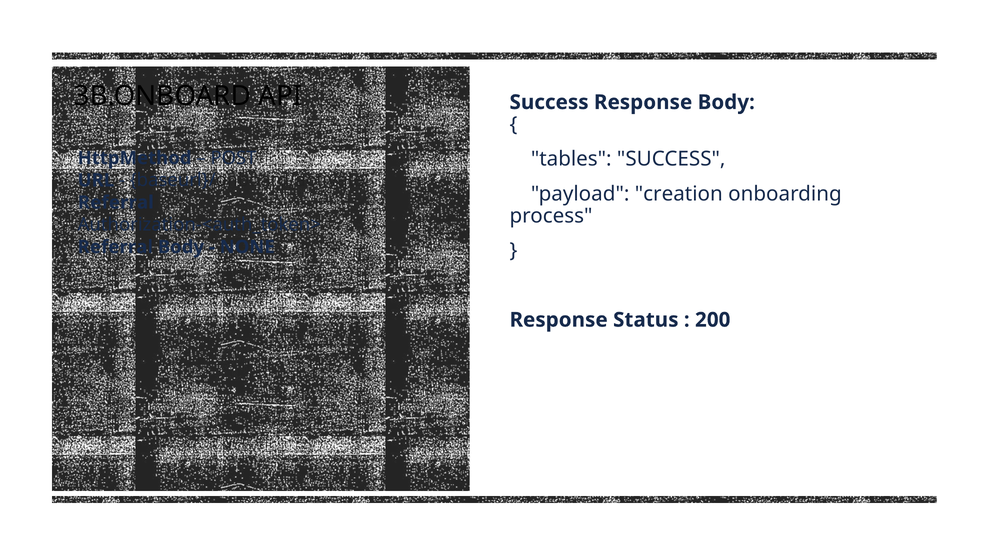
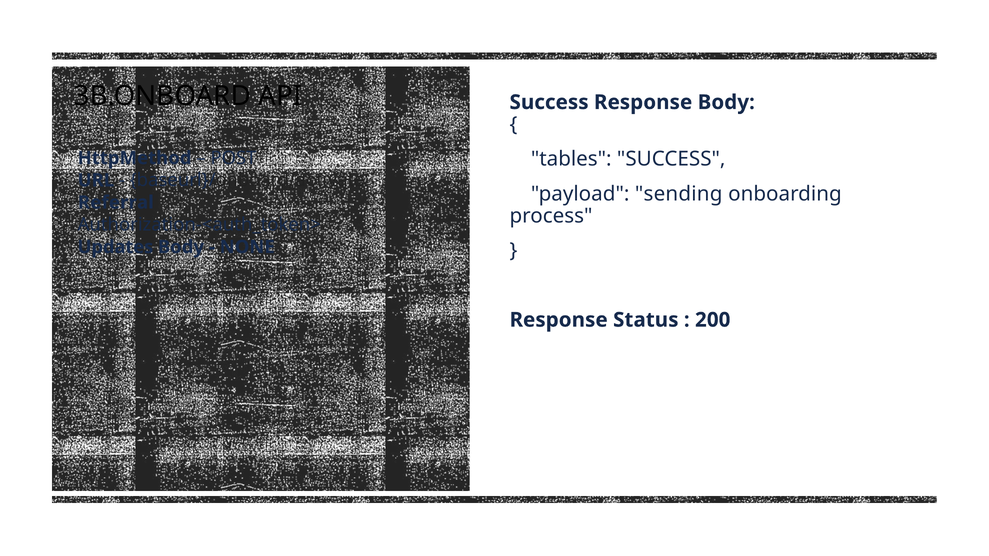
creation: creation -> sending
Referral at (115, 247): Referral -> Updates
